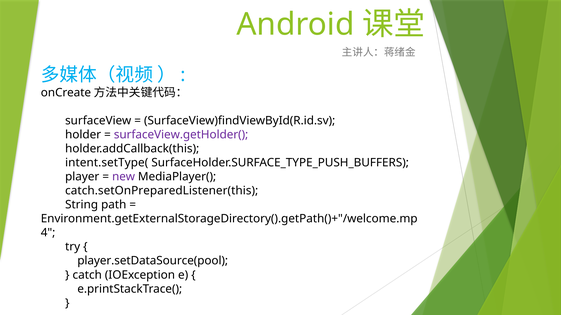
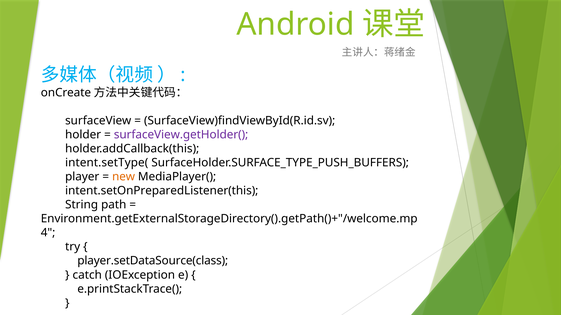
new colour: purple -> orange
catch.setOnPreparedListener(this: catch.setOnPreparedListener(this -> intent.setOnPreparedListener(this
player.setDataSource(pool: player.setDataSource(pool -> player.setDataSource(class
